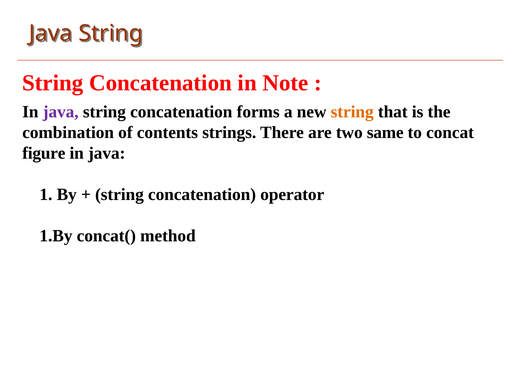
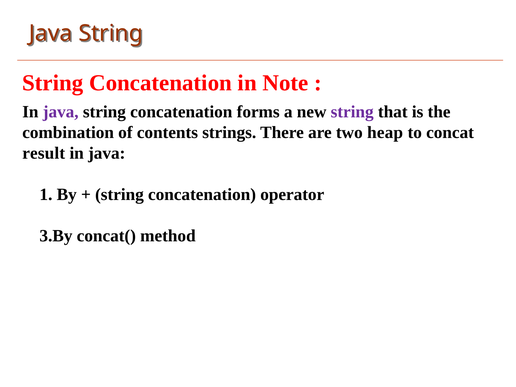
string at (352, 112) colour: orange -> purple
same: same -> heap
figure: figure -> result
1.By: 1.By -> 3.By
